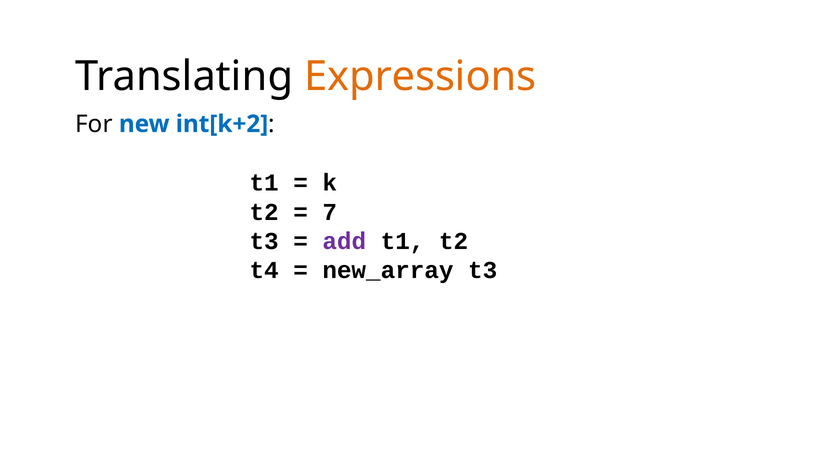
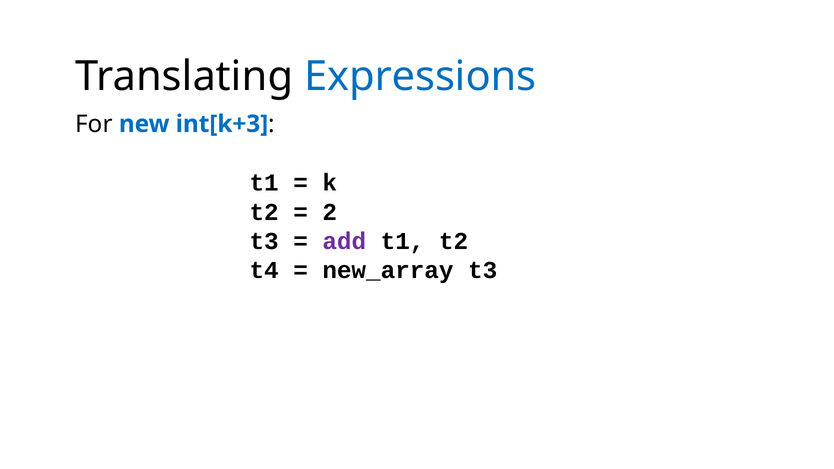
Expressions colour: orange -> blue
int[k+2: int[k+2 -> int[k+3
7: 7 -> 2
